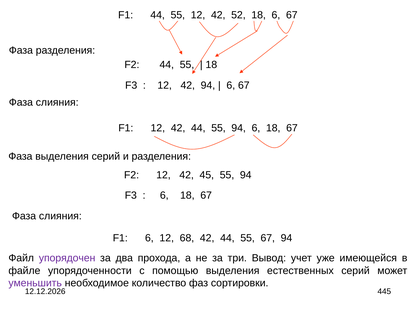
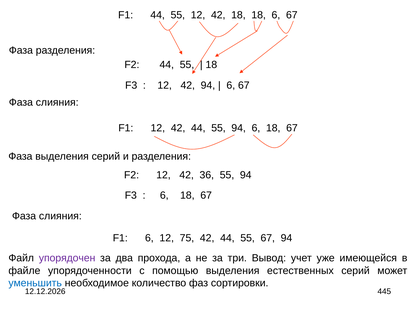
42 52: 52 -> 18
45: 45 -> 36
68: 68 -> 75
уменьшить colour: purple -> blue
